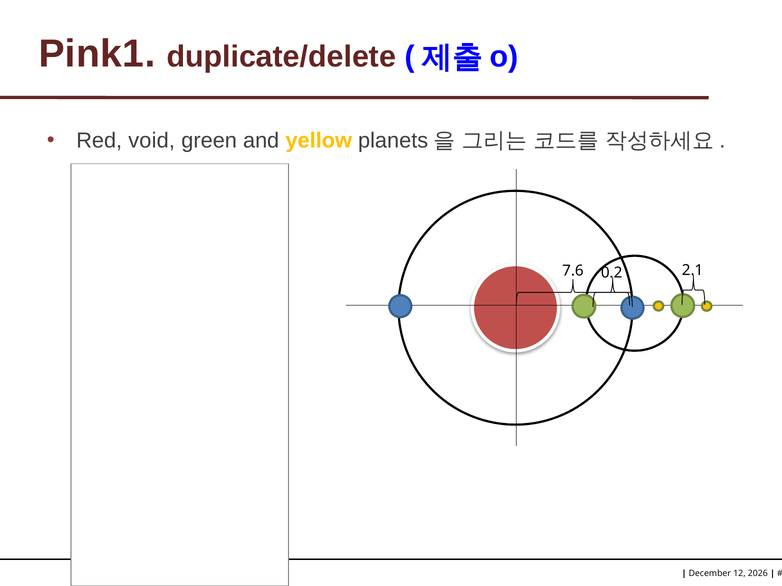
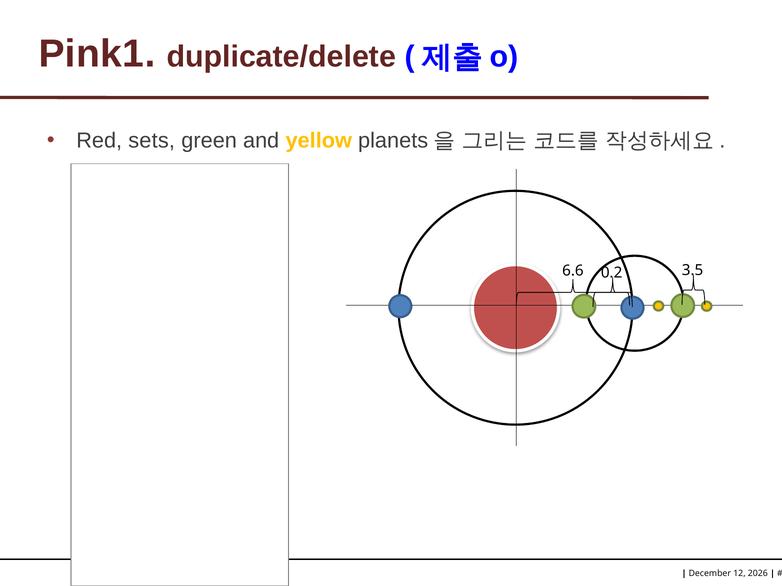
void: void -> sets
7.6: 7.6 -> 6.6
2.1: 2.1 -> 3.5
